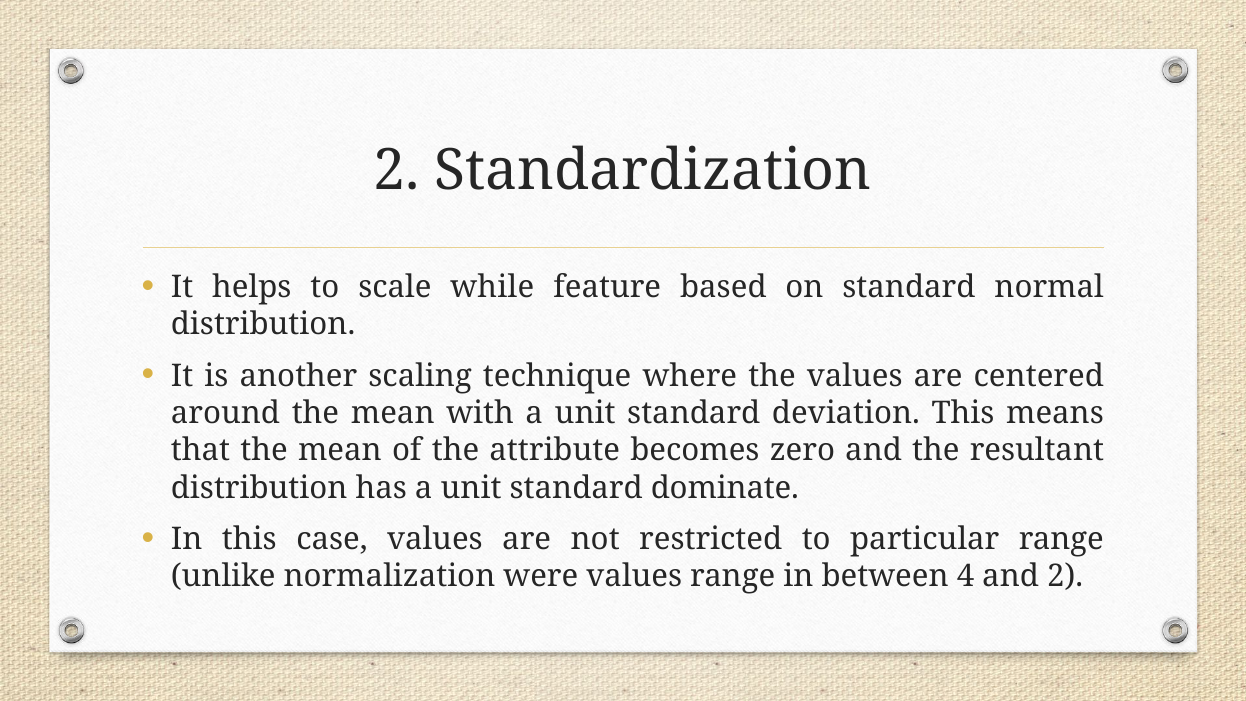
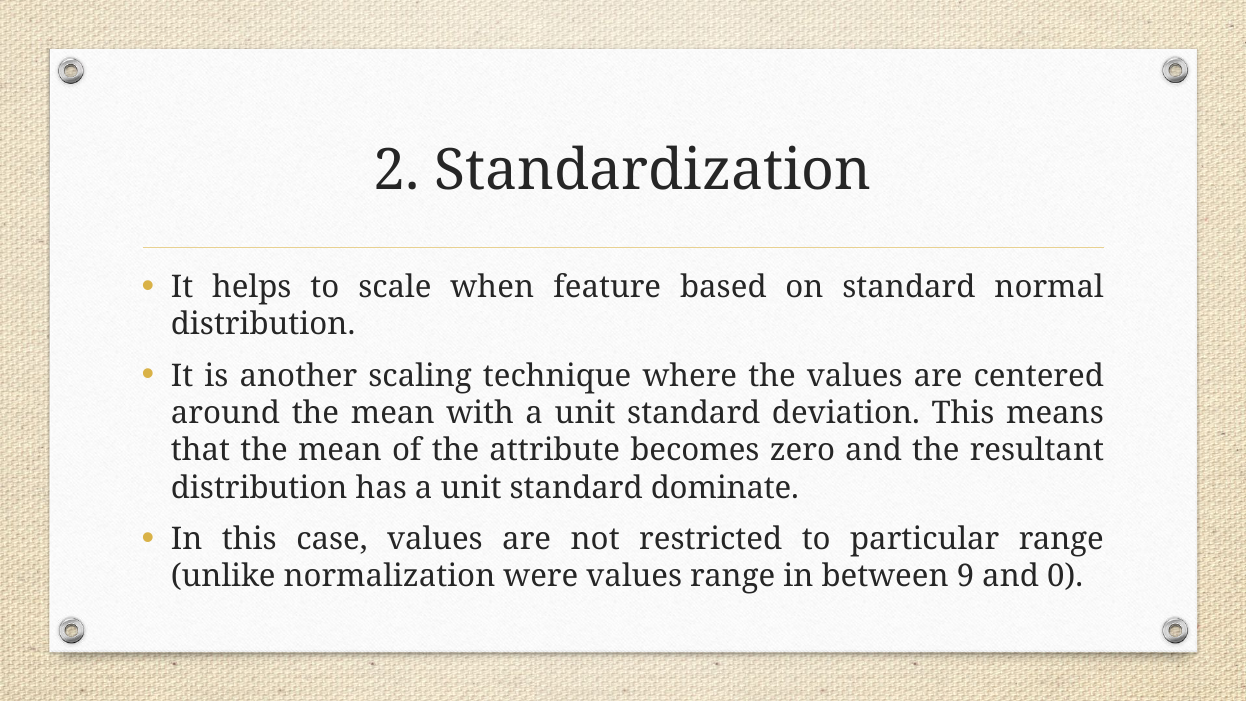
while: while -> when
4: 4 -> 9
and 2: 2 -> 0
